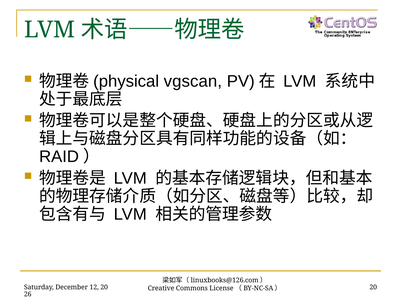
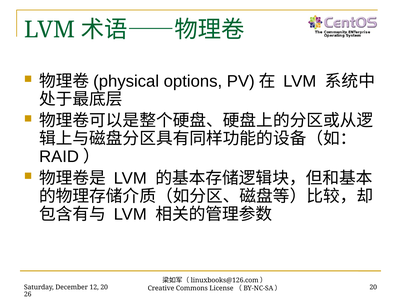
vgscan: vgscan -> options
